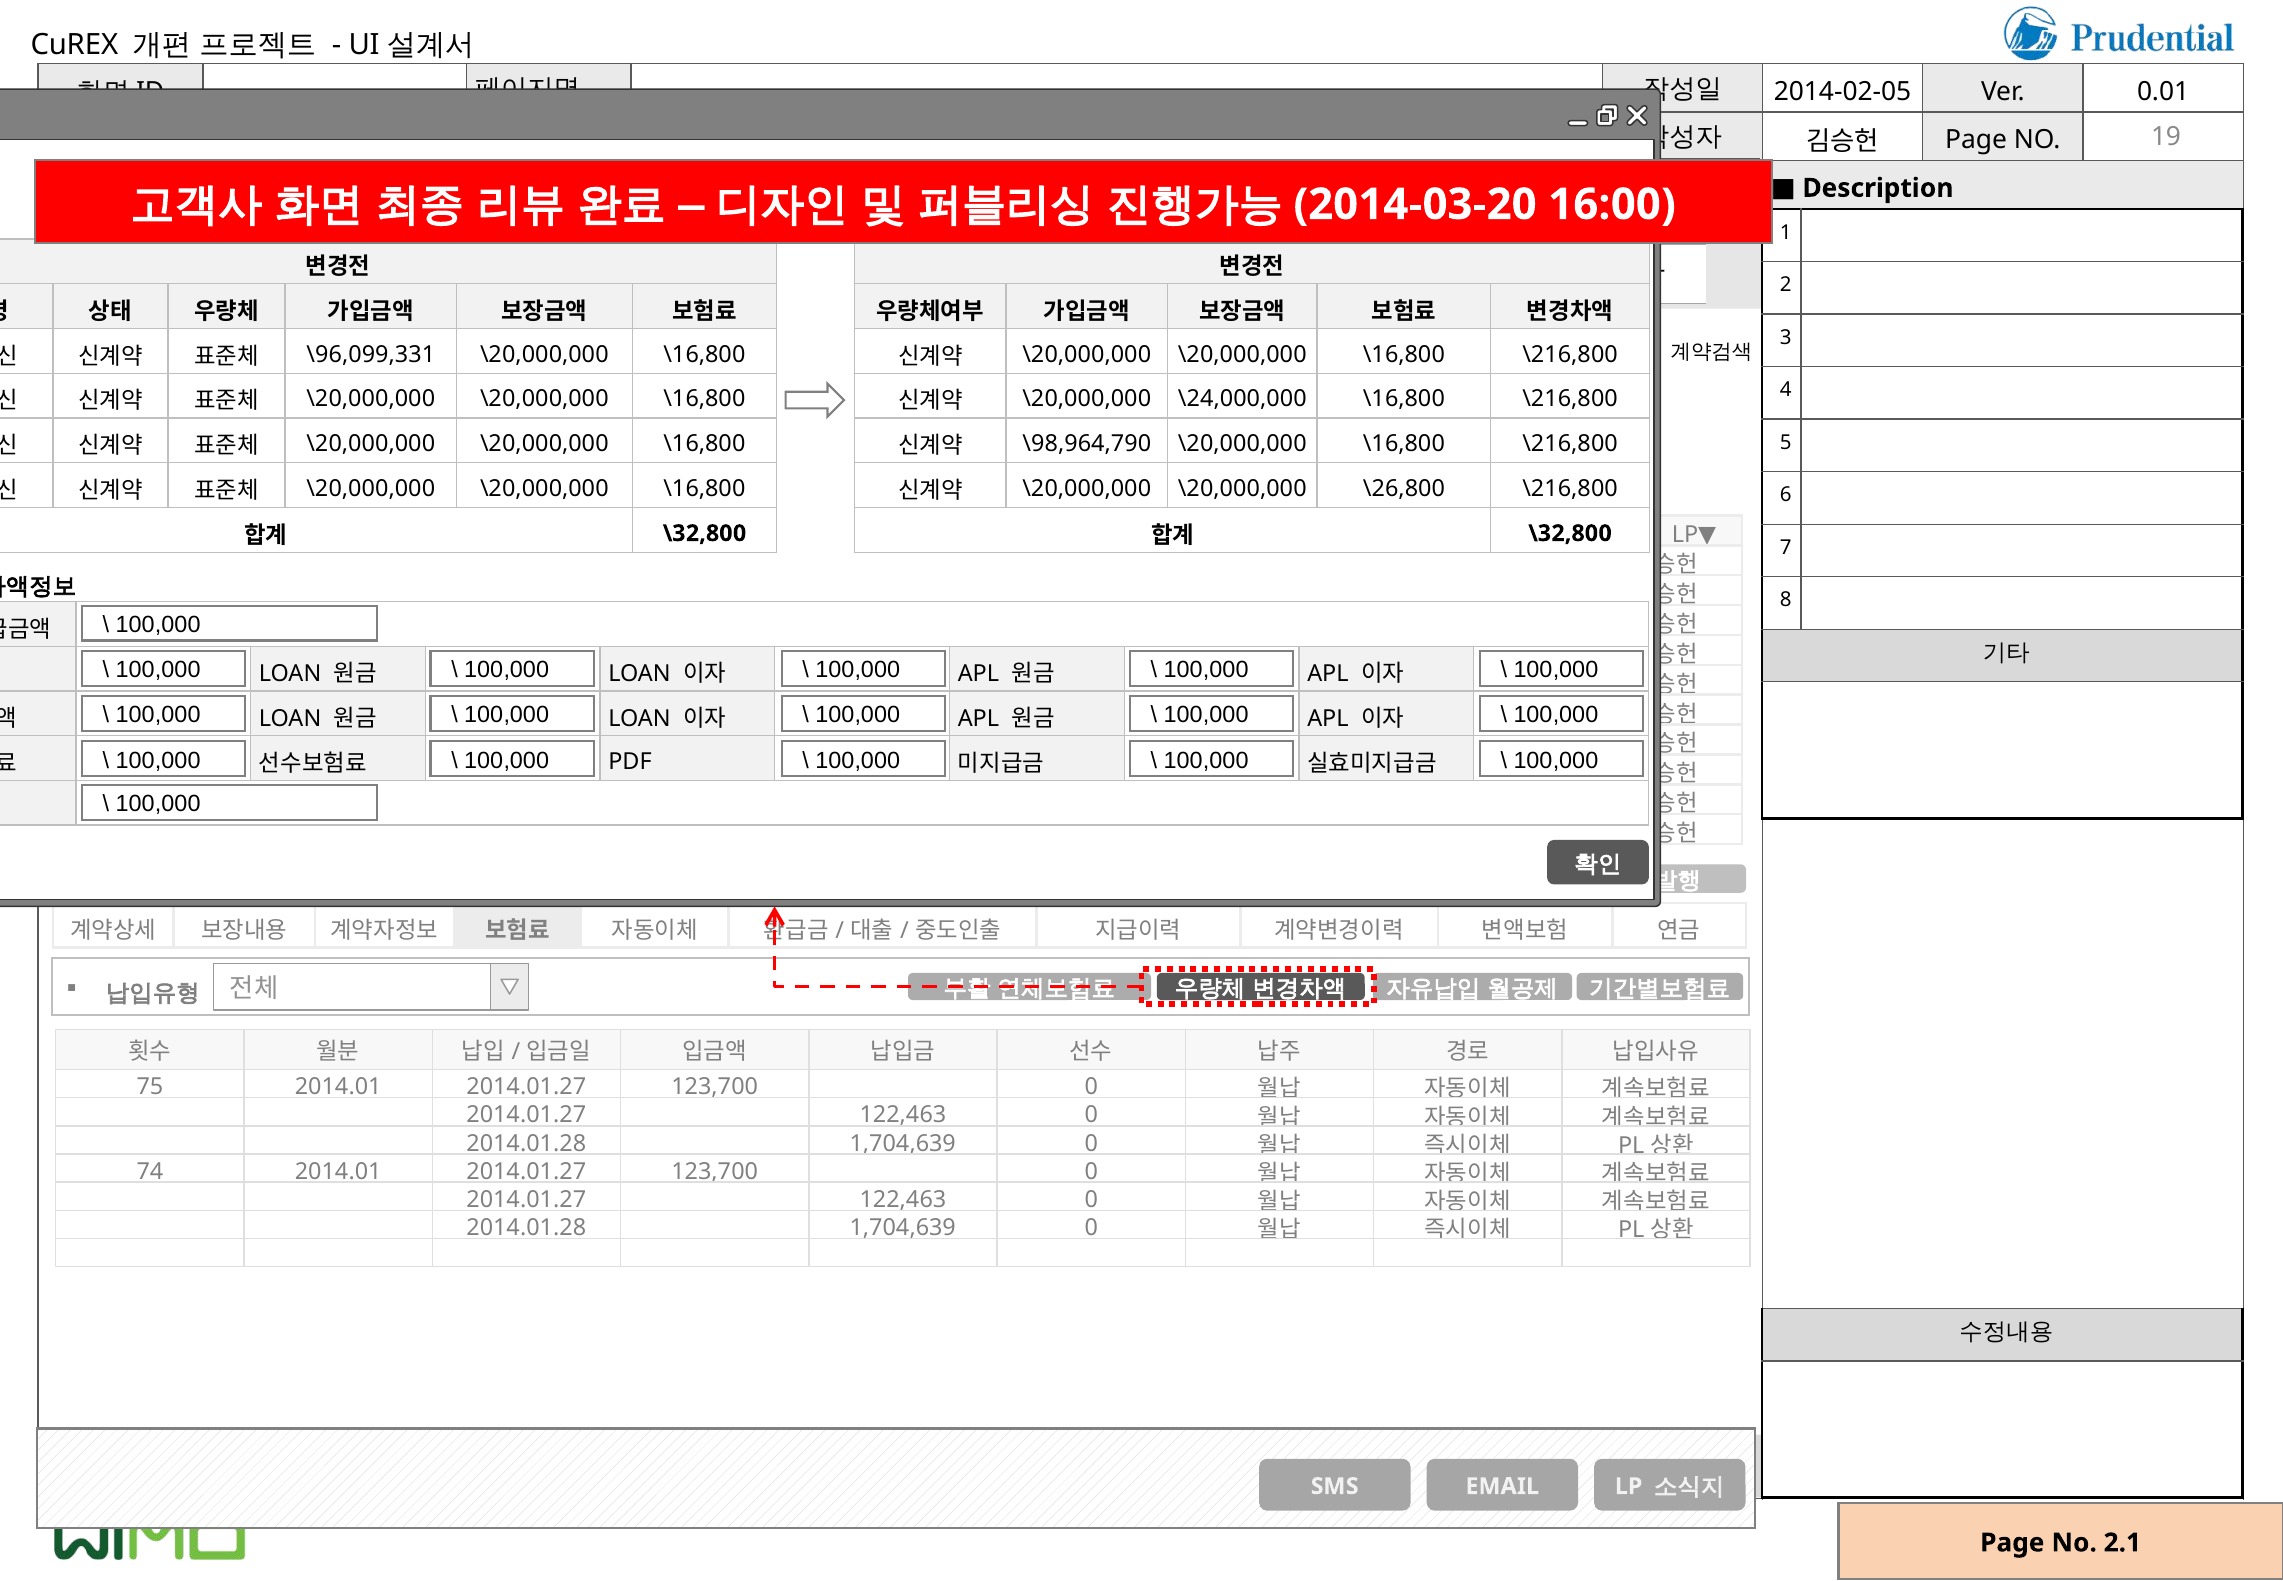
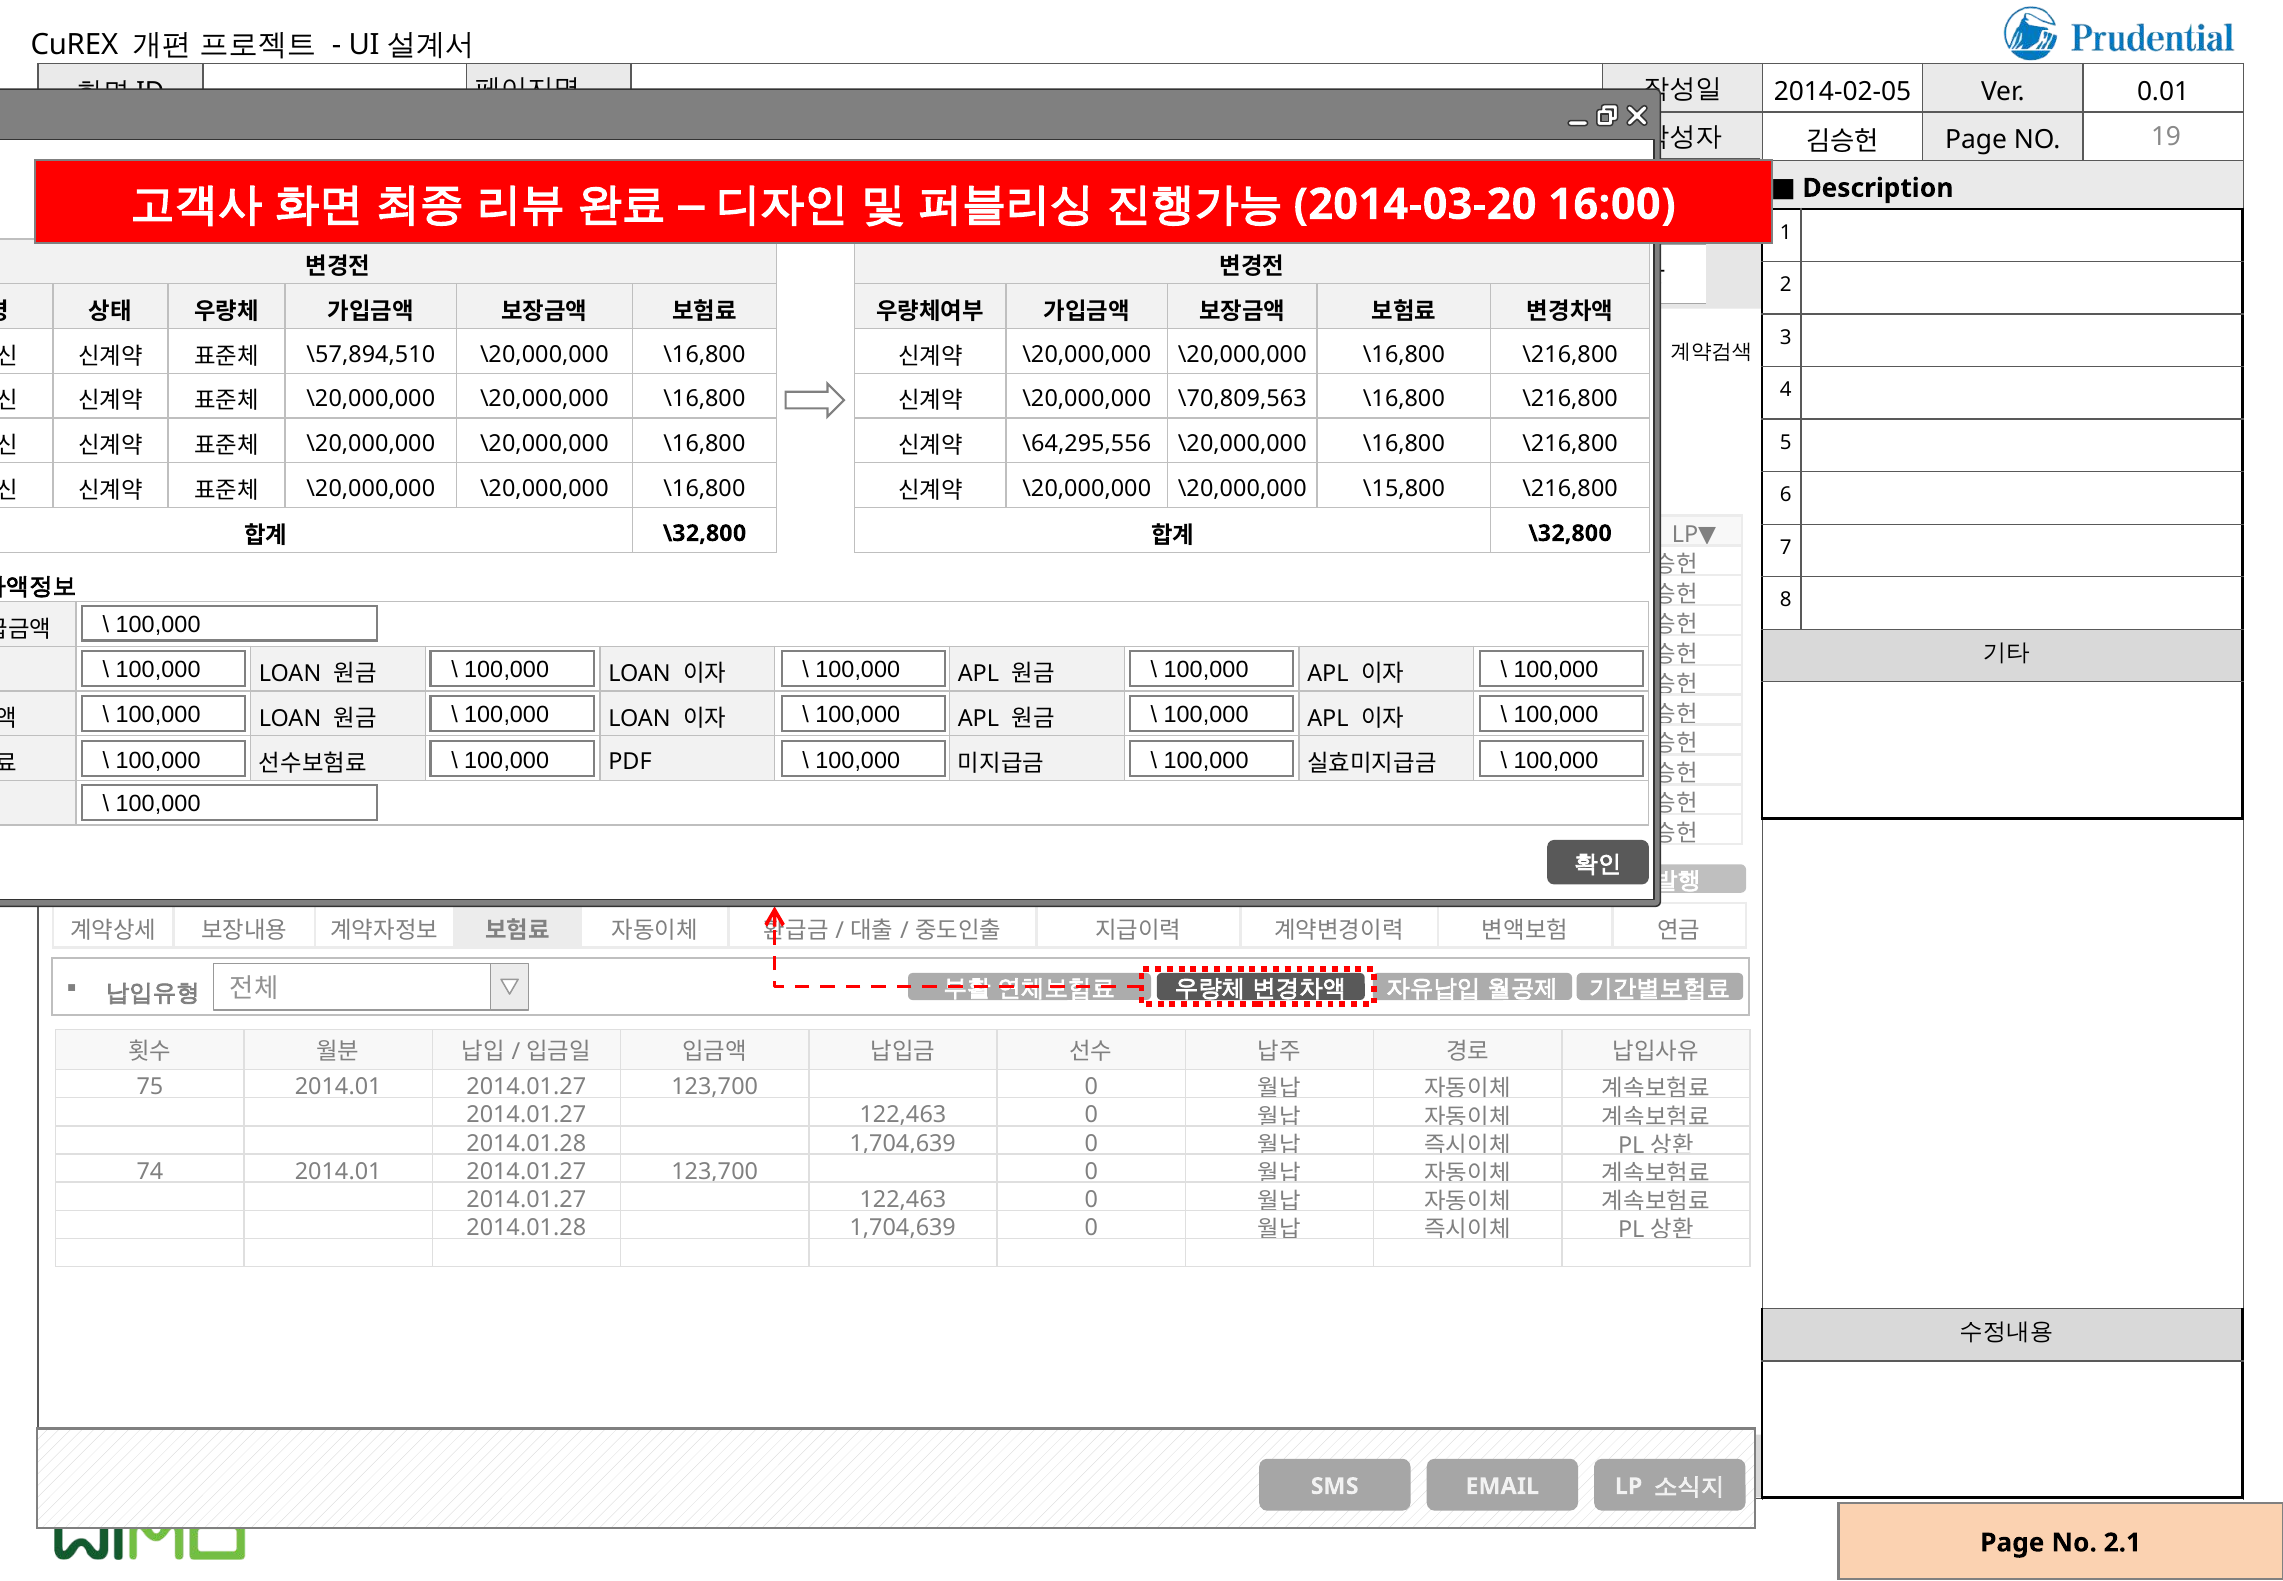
\96,099,331: \96,099,331 -> \57,894,510
\24,000,000: \24,000,000 -> \70,809,563
\98,964,790: \98,964,790 -> \64,295,556
\26,800: \26,800 -> \15,800
